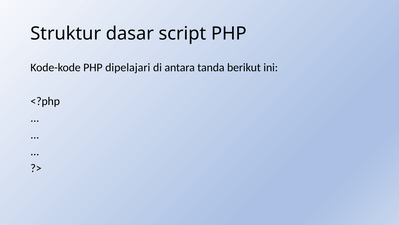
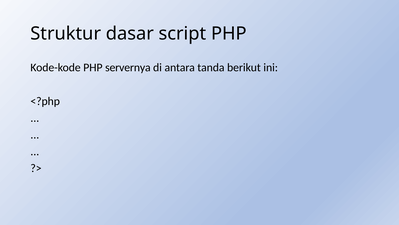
dipelajari: dipelajari -> servernya
